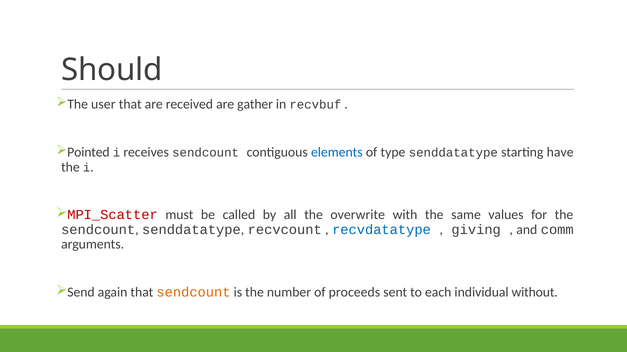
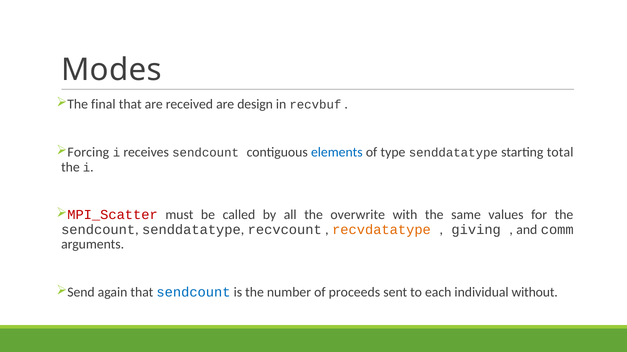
Should: Should -> Modes
user: user -> final
gather: gather -> design
Pointed: Pointed -> Forcing
have: have -> total
recvdatatype colour: blue -> orange
sendcount at (194, 293) colour: orange -> blue
